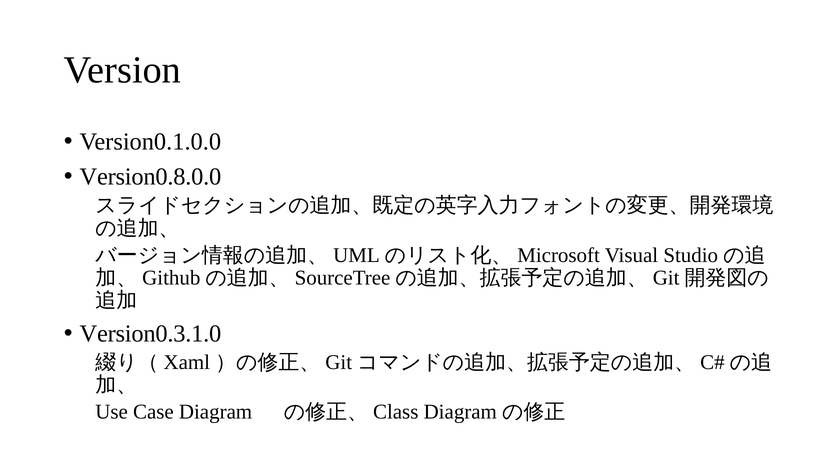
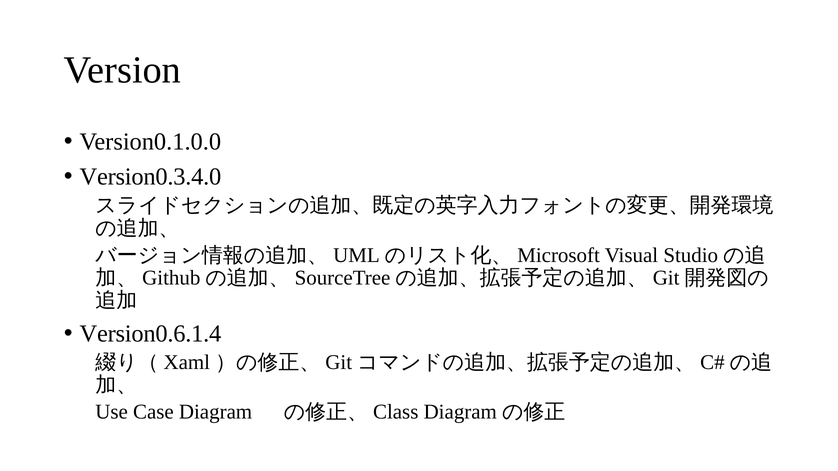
Version0.8.0.0: Version0.8.0.0 -> Version0.3.4.0
Version0.3.1.0: Version0.3.1.0 -> Version0.6.1.4
